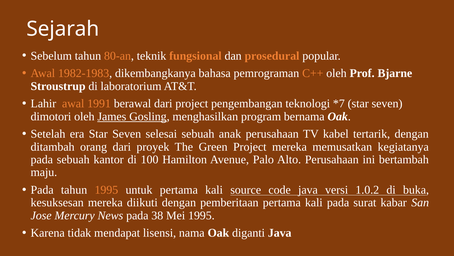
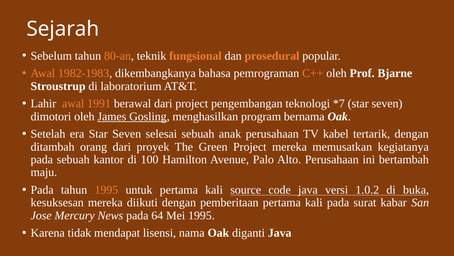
38: 38 -> 64
